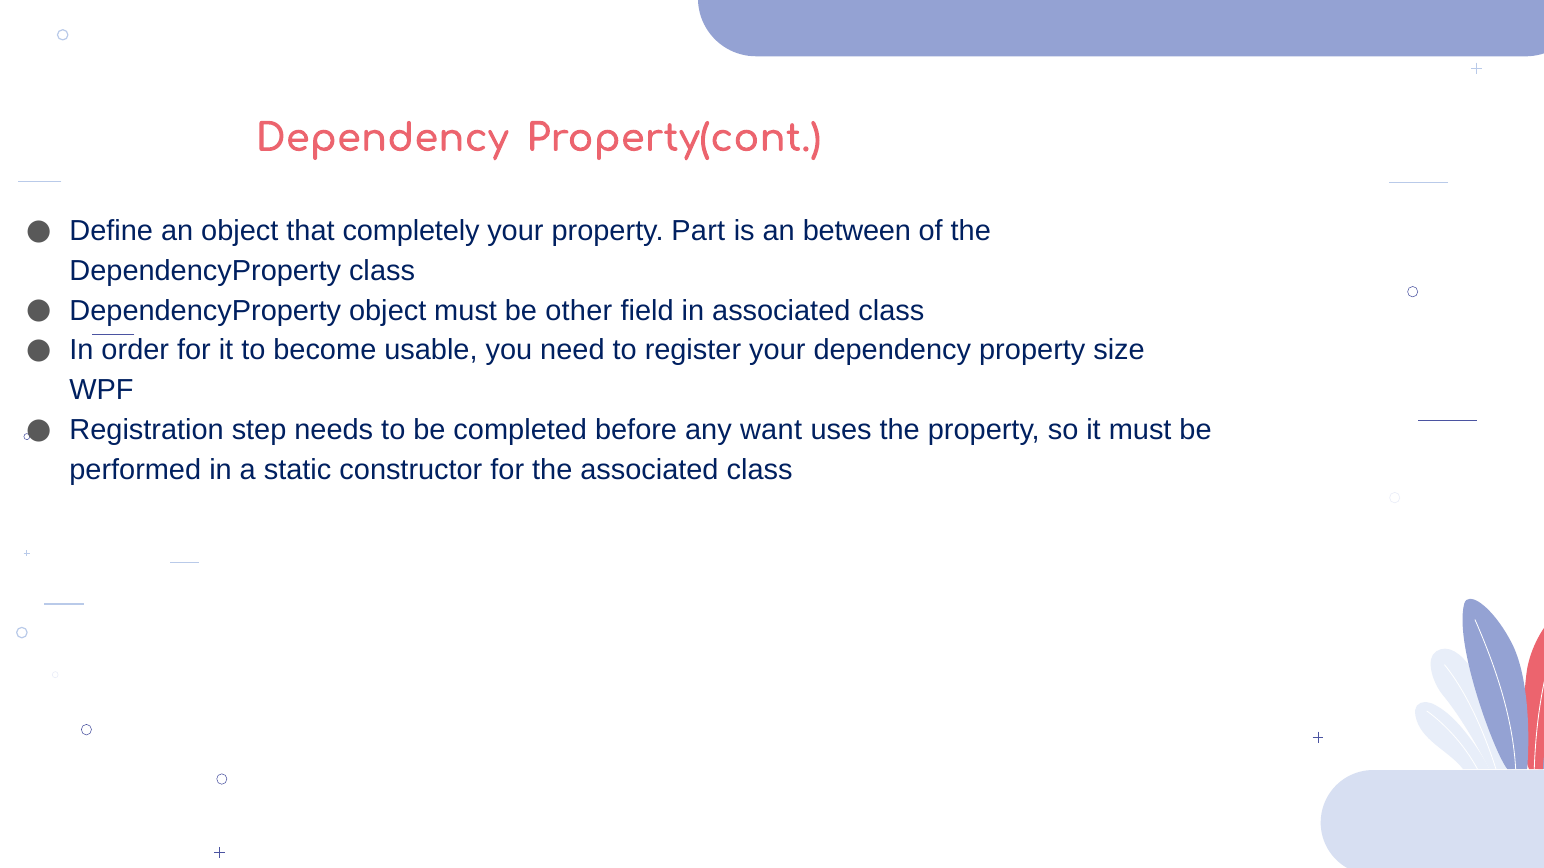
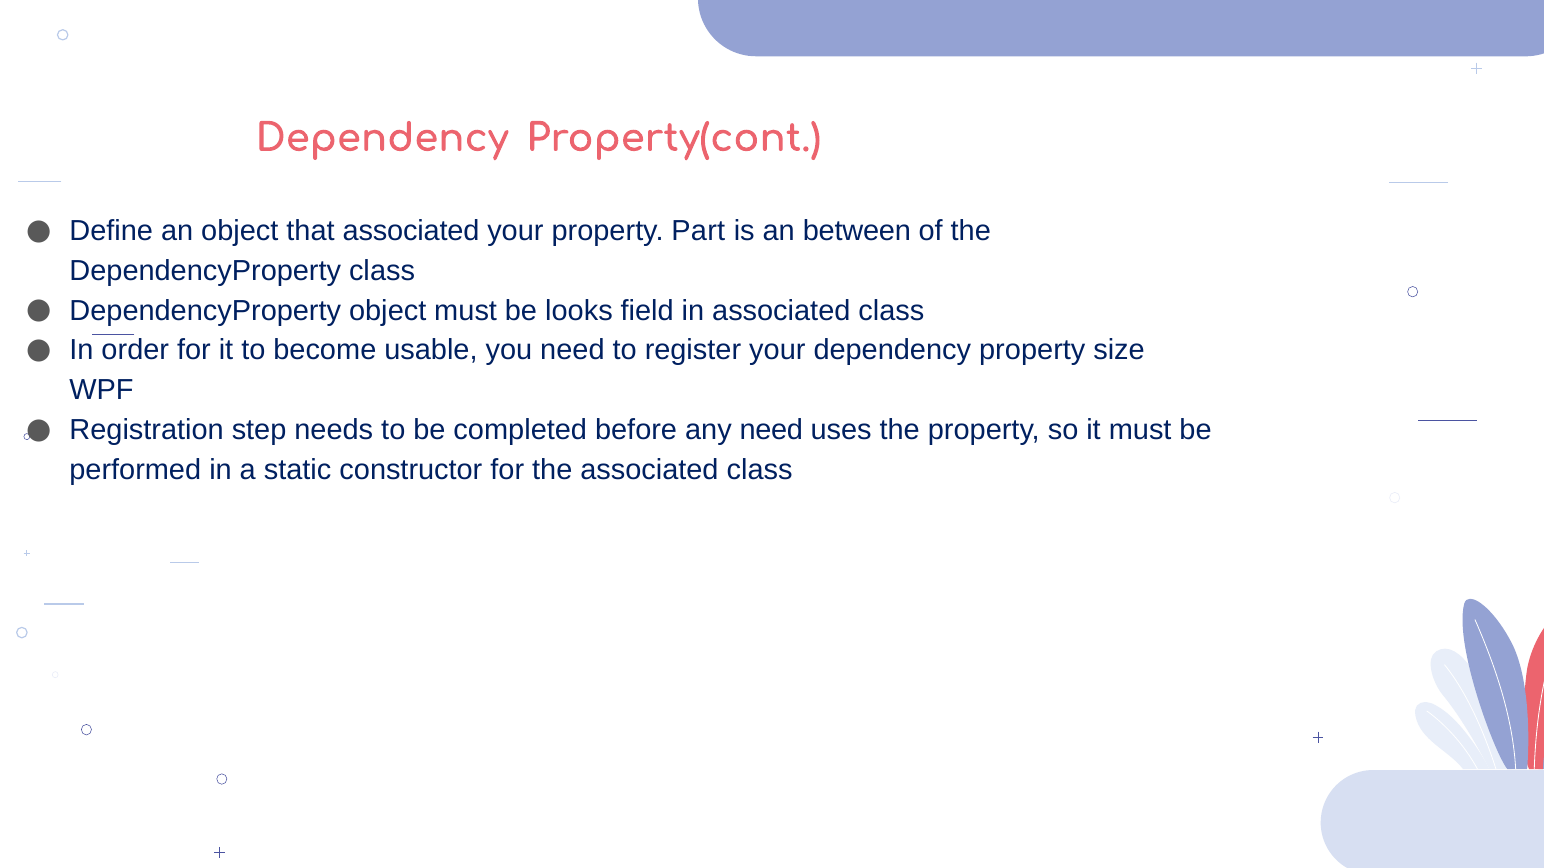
that completely: completely -> associated
other: other -> looks
any want: want -> need
